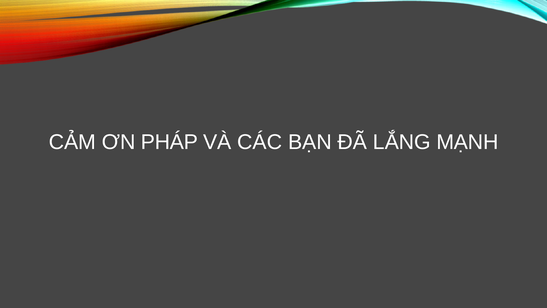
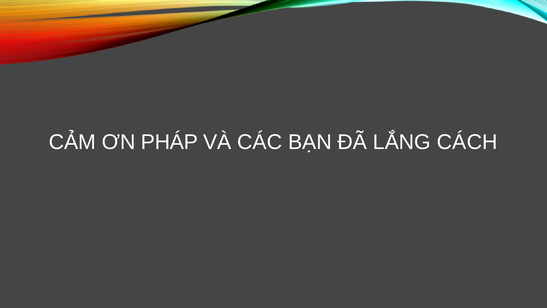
MẠNH: MẠNH -> CÁCH
